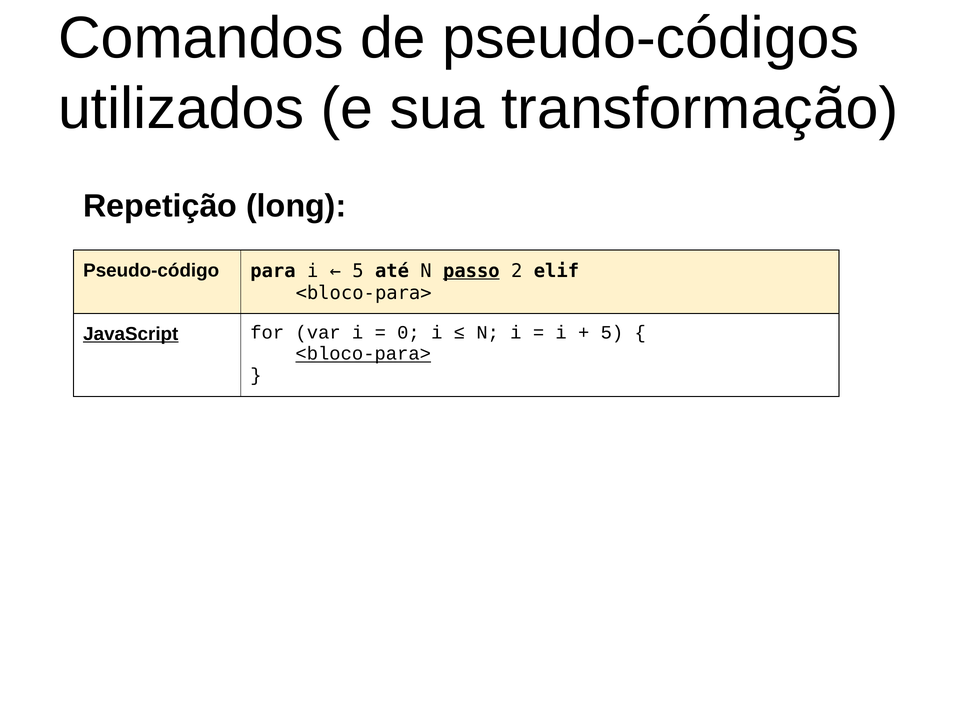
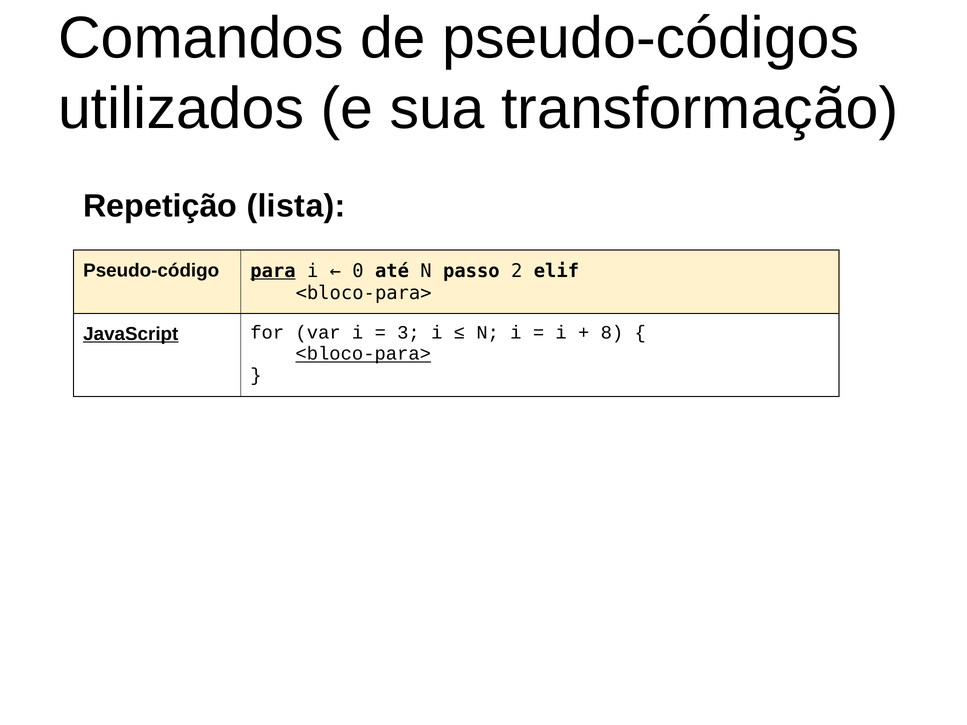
long: long -> lista
para underline: none -> present
5 at (358, 271): 5 -> 0
passo underline: present -> none
0: 0 -> 3
5 at (612, 333): 5 -> 8
